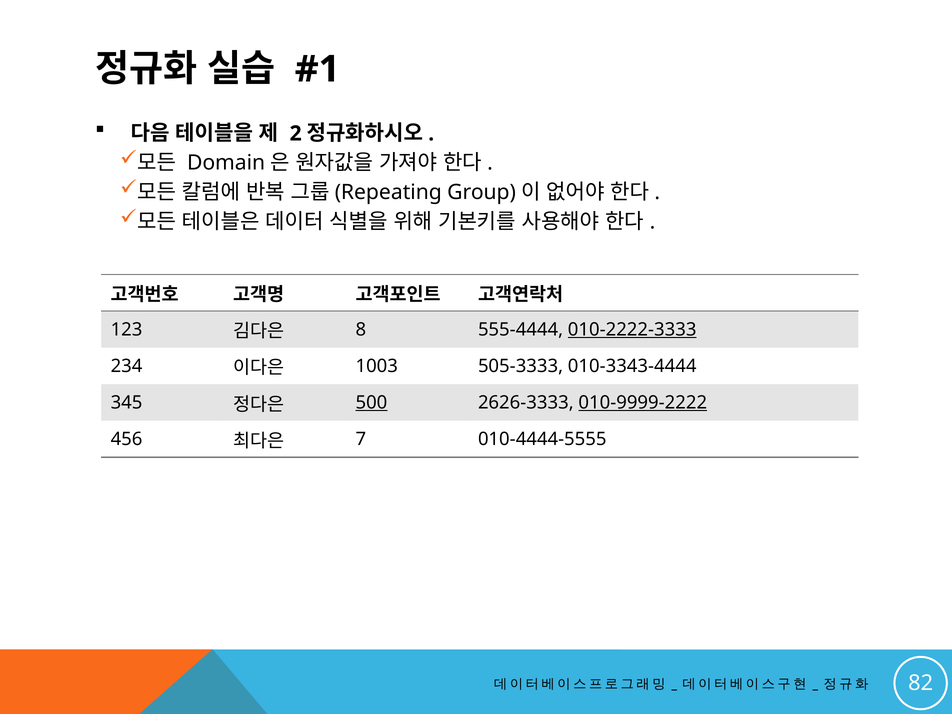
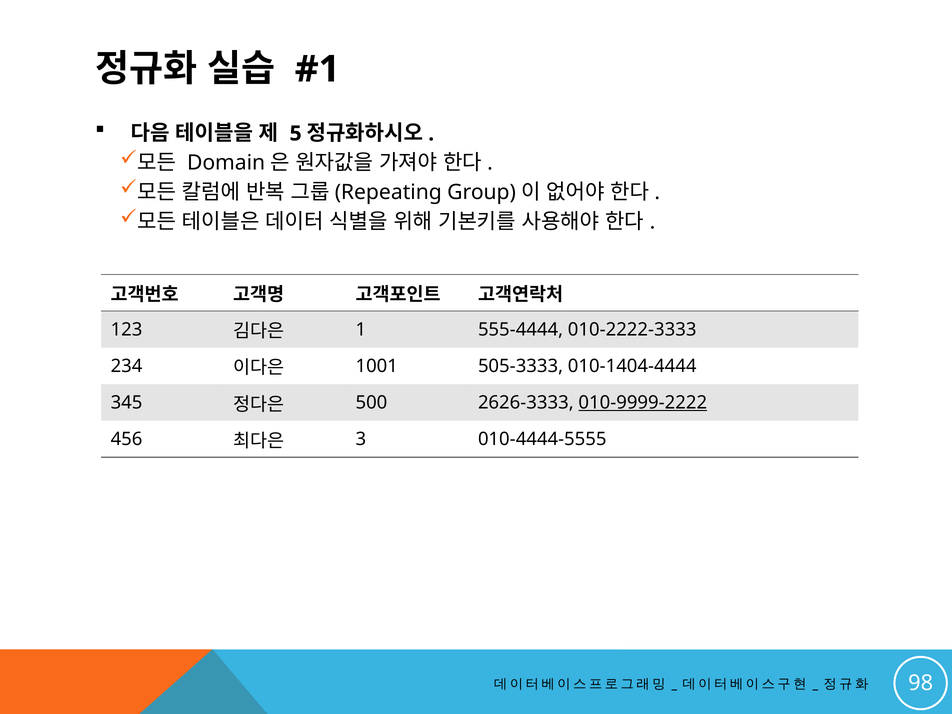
2: 2 -> 5
8: 8 -> 1
010-2222-3333 underline: present -> none
1003: 1003 -> 1001
010-3343-4444: 010-3343-4444 -> 010-1404-4444
500 underline: present -> none
7: 7 -> 3
82: 82 -> 98
